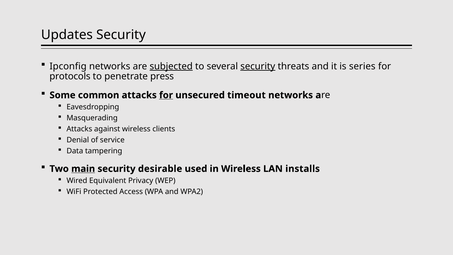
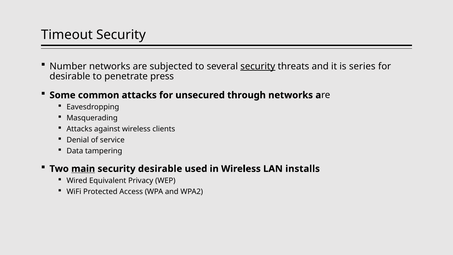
Updates: Updates -> Timeout
Ipconfig: Ipconfig -> Number
subjected underline: present -> none
protocols at (70, 76): protocols -> desirable
for at (166, 95) underline: present -> none
timeout: timeout -> through
